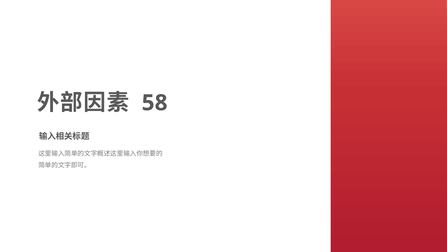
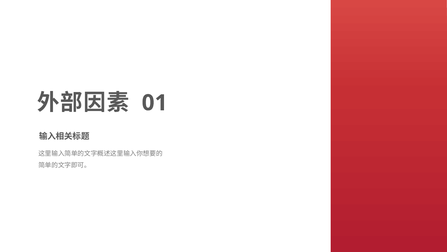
58: 58 -> 01
